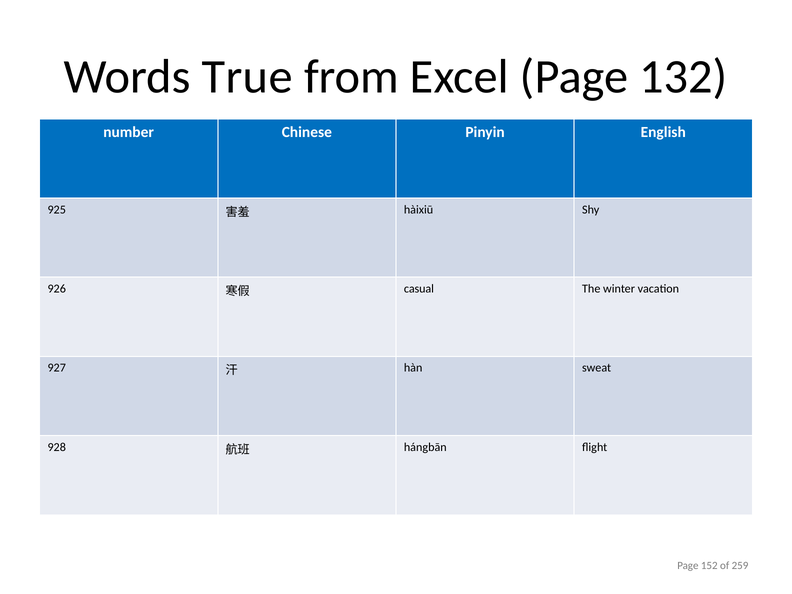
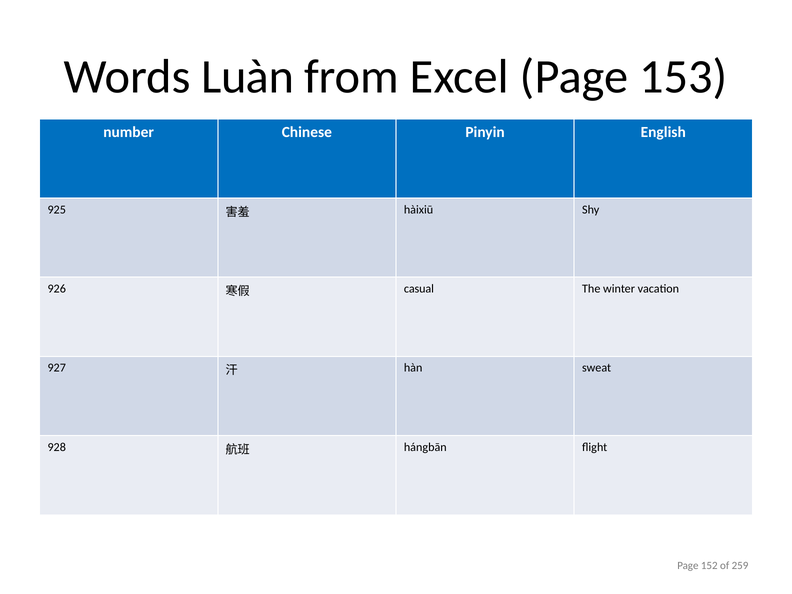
True: True -> Luàn
132: 132 -> 153
